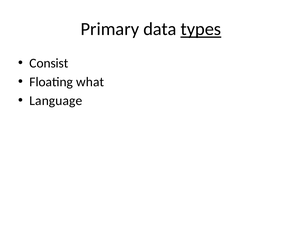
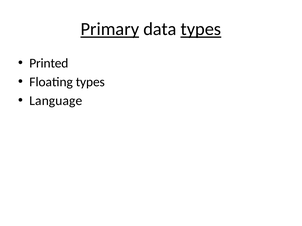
Primary underline: none -> present
Consist: Consist -> Printed
Floating what: what -> types
